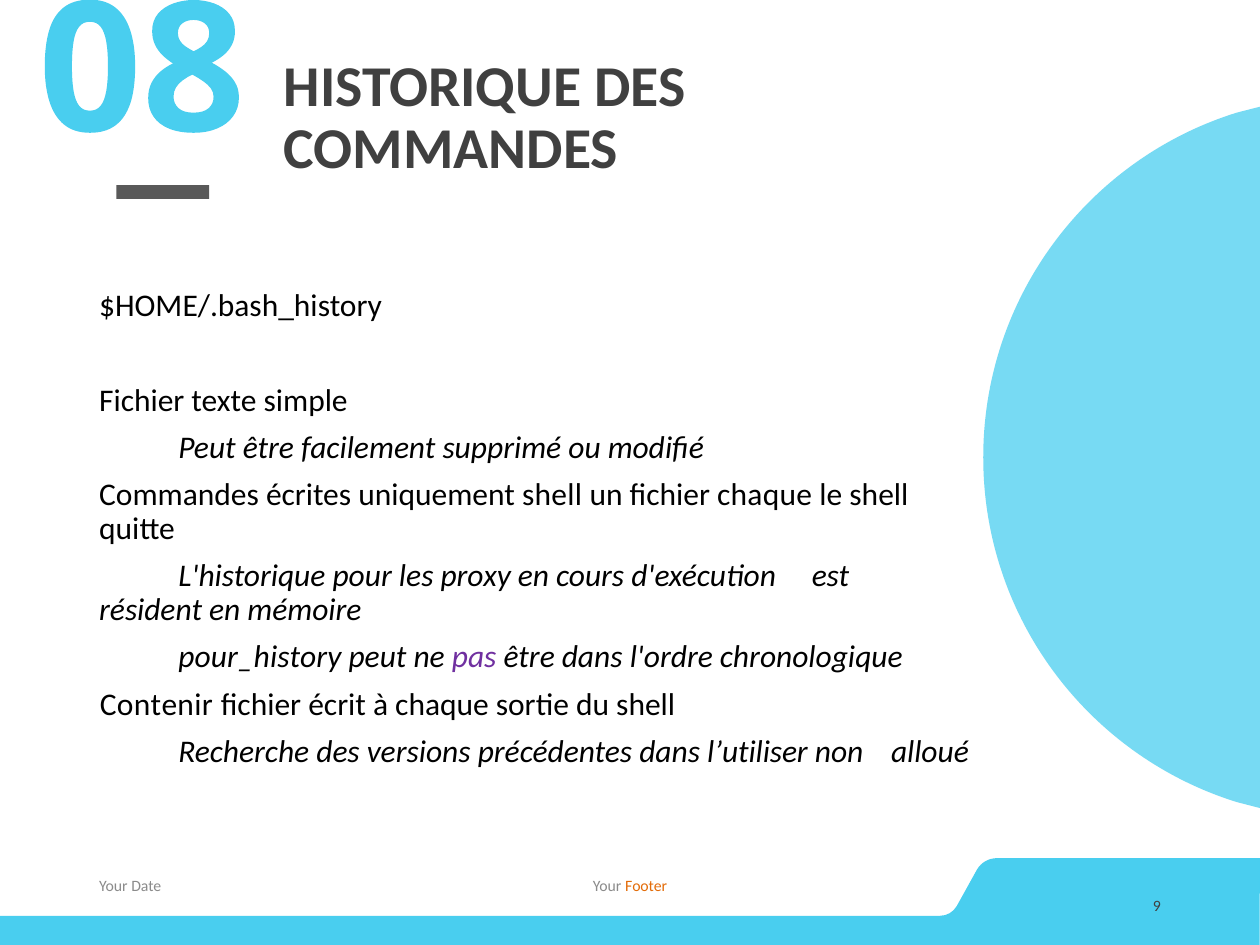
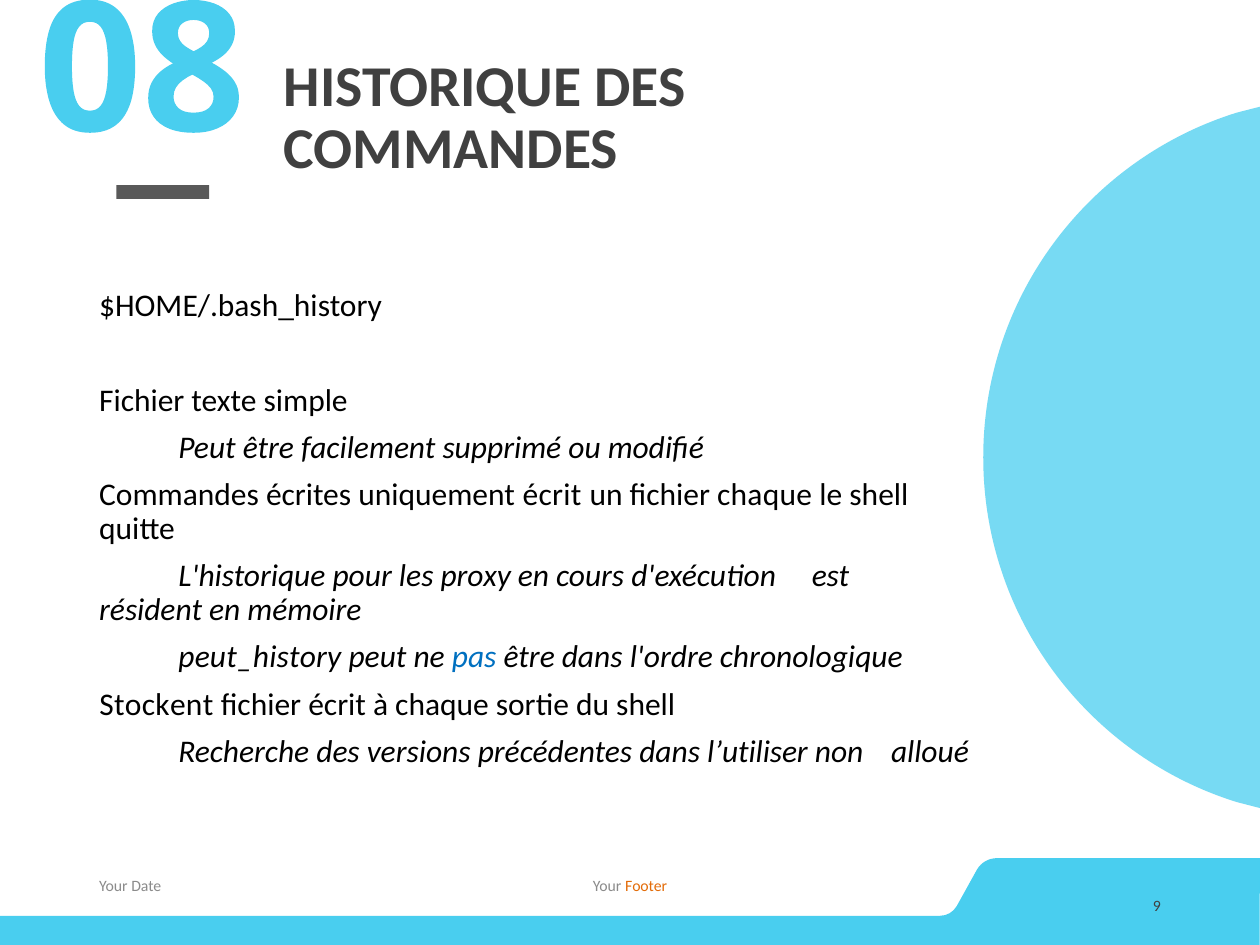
uniquement shell: shell -> écrit
pour_history: pour_history -> peut_history
pas colour: purple -> blue
Contenir: Contenir -> Stockent
